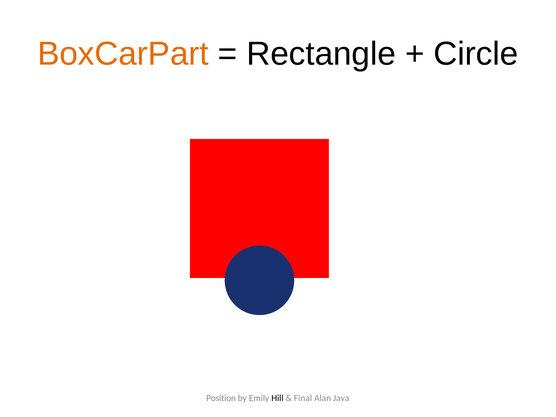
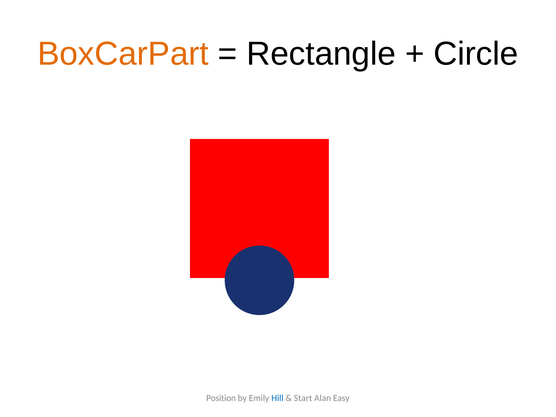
Hill colour: black -> blue
Final: Final -> Start
Java: Java -> Easy
